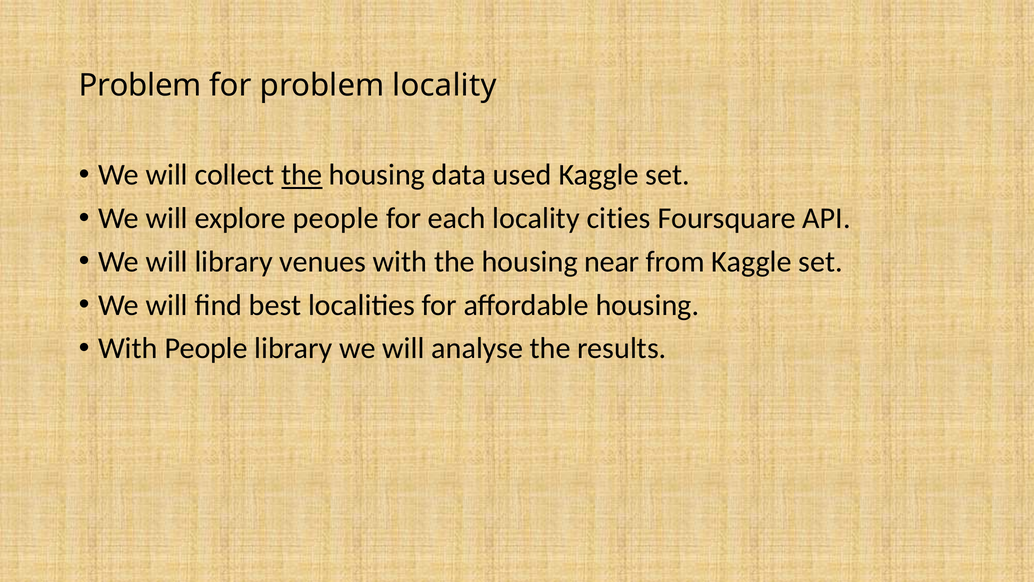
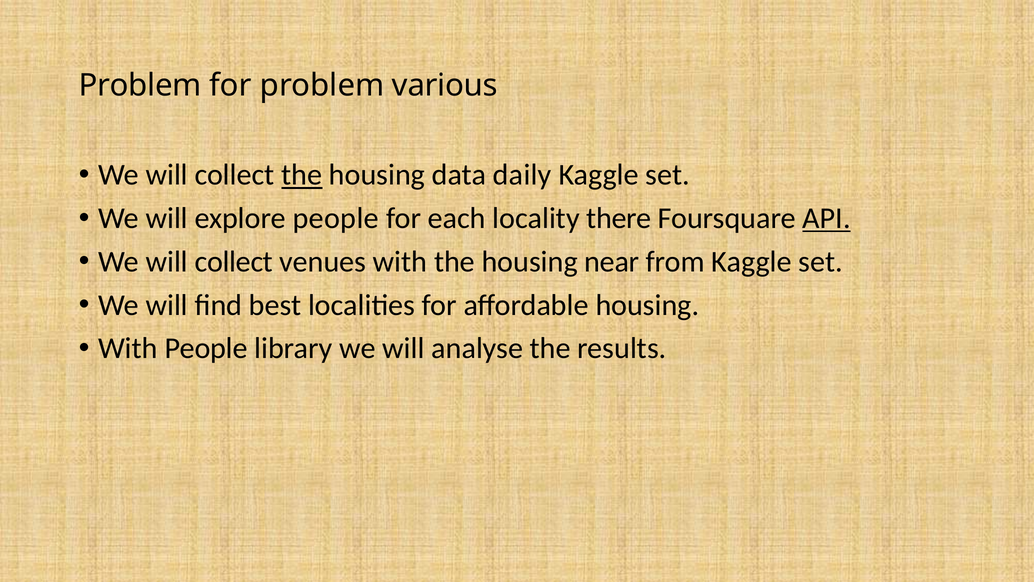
problem locality: locality -> various
used: used -> daily
cities: cities -> there
API underline: none -> present
library at (234, 262): library -> collect
